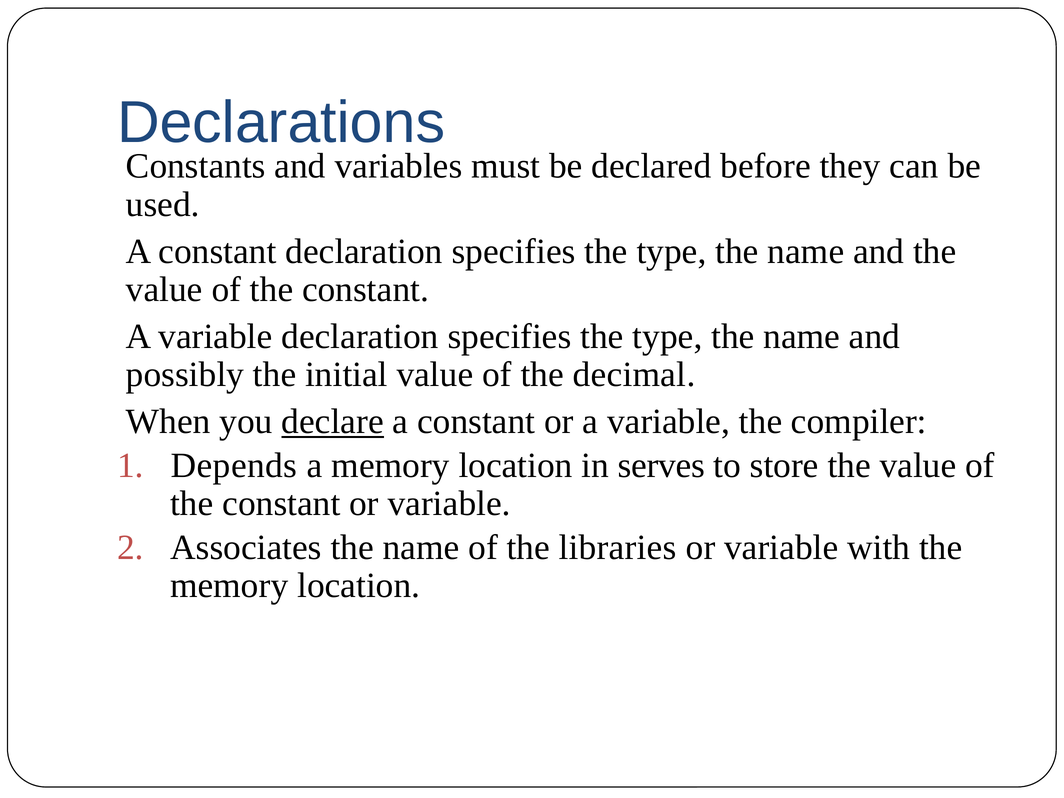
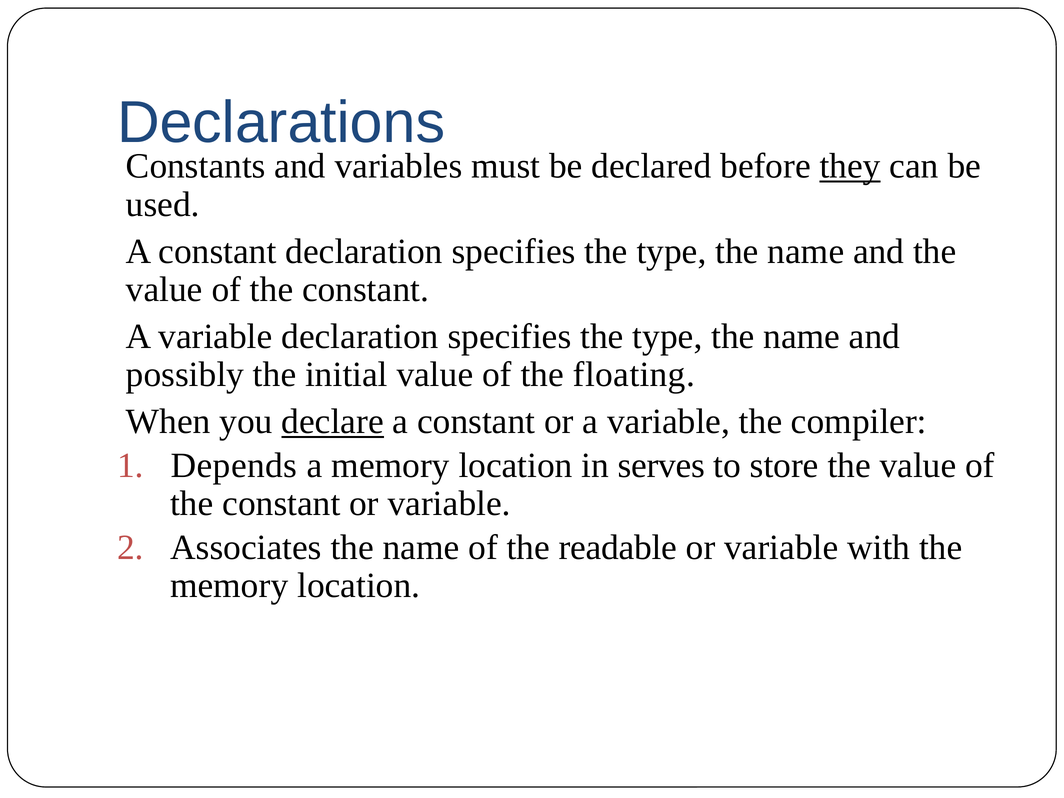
they underline: none -> present
decimal: decimal -> floating
libraries: libraries -> readable
